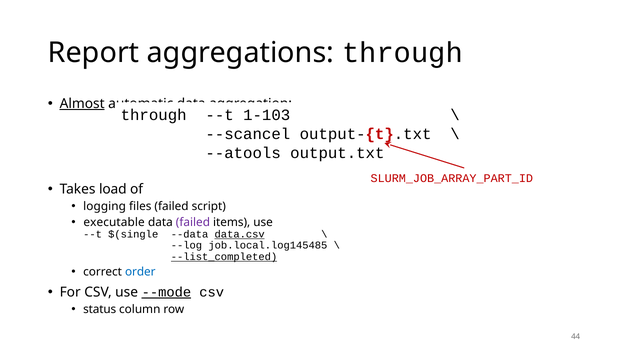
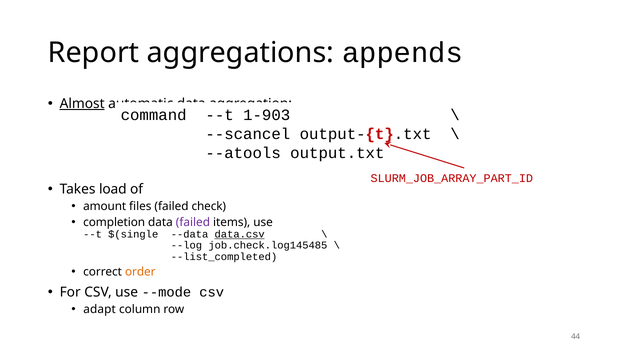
aggregations through: through -> appends
through at (154, 115): through -> command
1-103: 1-103 -> 1-903
logging: logging -> amount
script: script -> check
executable: executable -> completion
job.local.log145485: job.local.log145485 -> job.check.log145485
--list_completed underline: present -> none
order colour: blue -> orange
--mode underline: present -> none
status: status -> adapt
